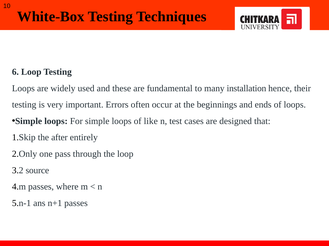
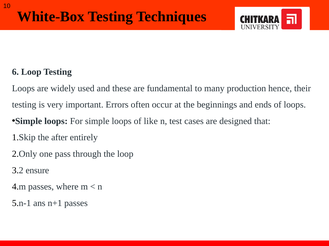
installation: installation -> production
source: source -> ensure
